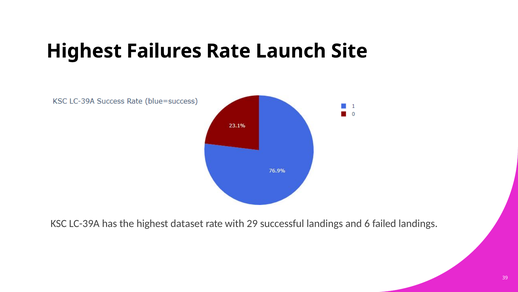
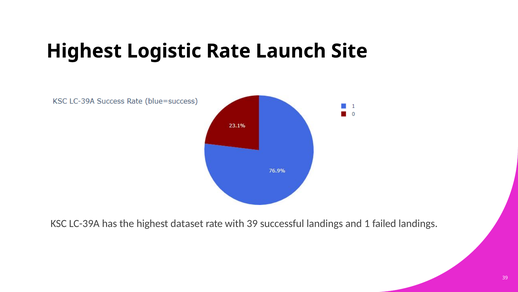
Failures: Failures -> Logistic
with 29: 29 -> 39
6: 6 -> 1
